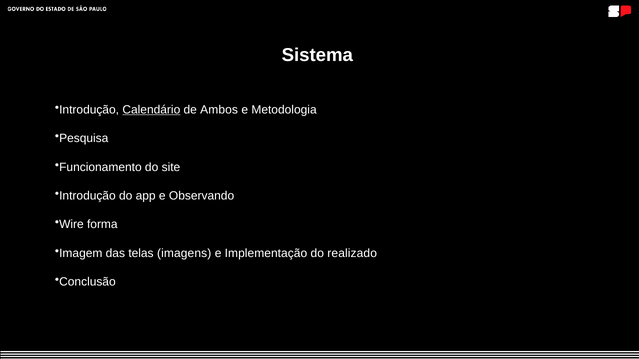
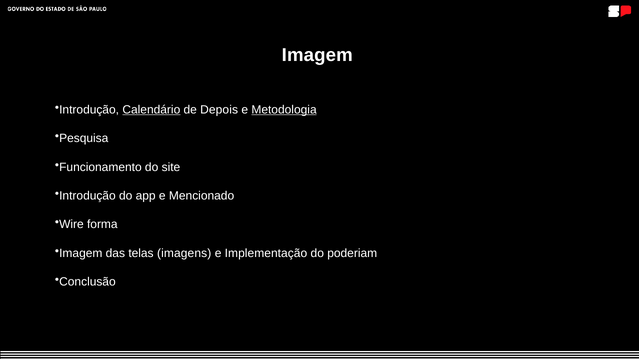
Sistema at (317, 55): Sistema -> Imagem
Ambos: Ambos -> Depois
Metodologia underline: none -> present
Observando: Observando -> Mencionado
realizado: realizado -> poderiam
